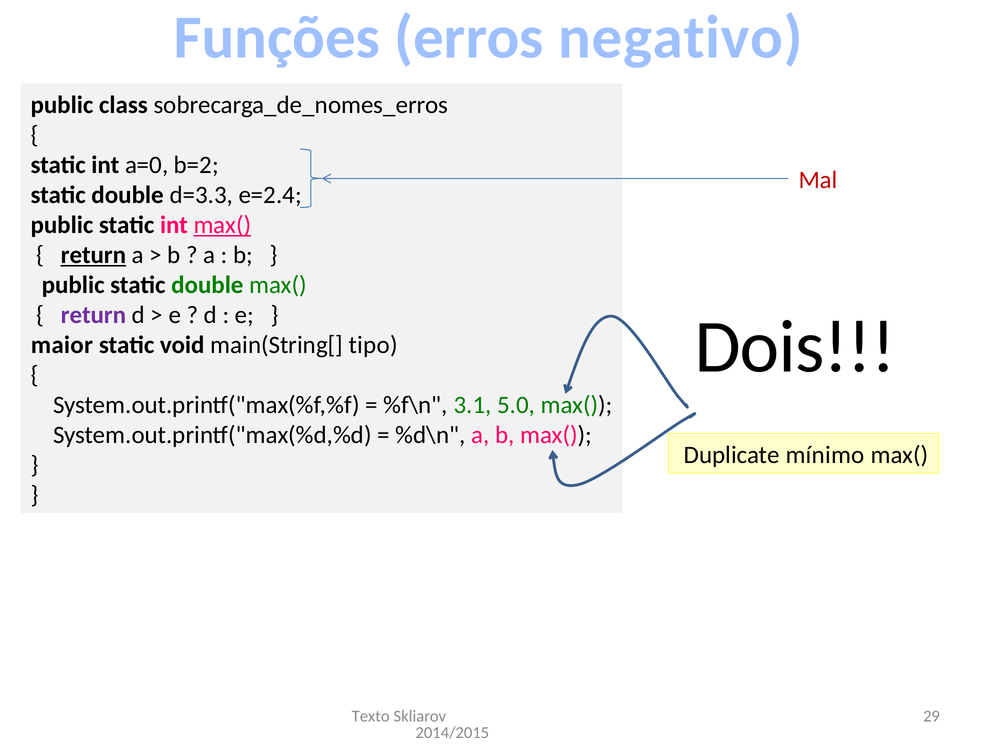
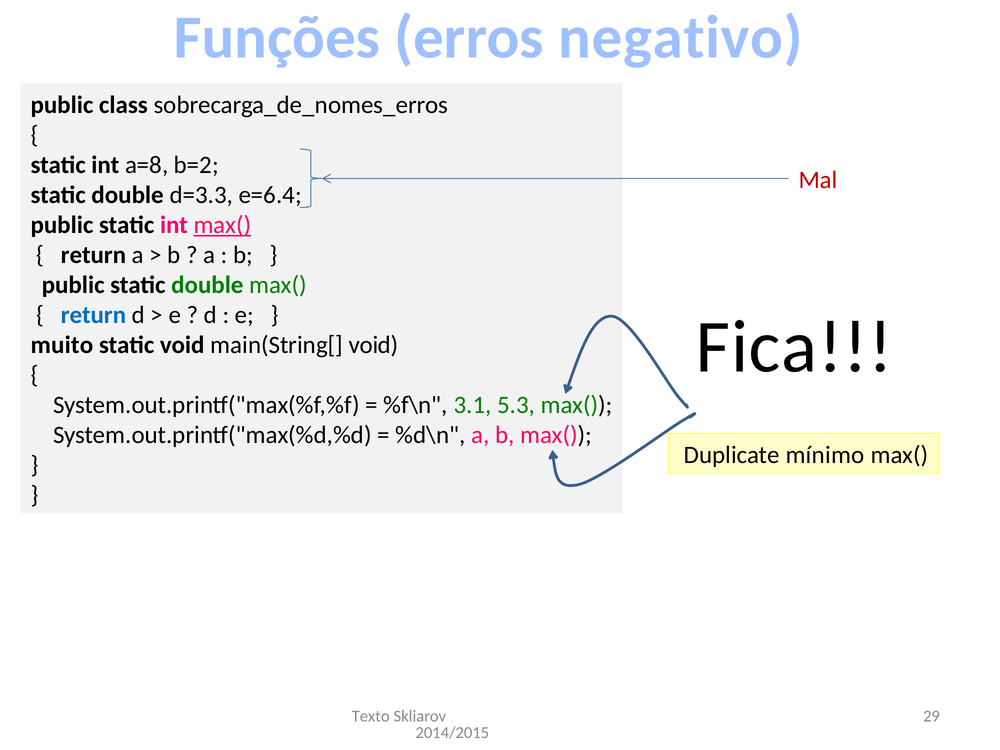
a=0: a=0 -> a=8
e=2.4: e=2.4 -> e=6.4
return at (93, 255) underline: present -> none
return at (93, 315) colour: purple -> blue
Dois: Dois -> Fica
maior: maior -> muito
main(String[ tipo: tipo -> void
5.0: 5.0 -> 5.3
